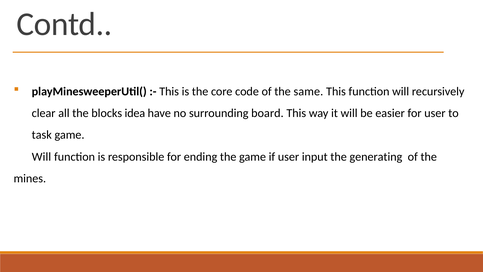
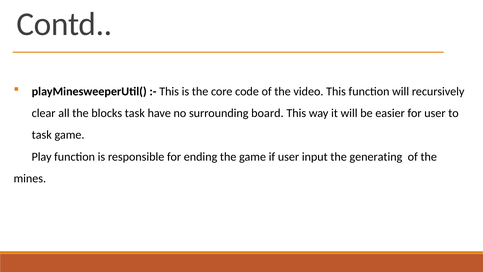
same: same -> video
blocks idea: idea -> task
Will at (41, 157): Will -> Play
